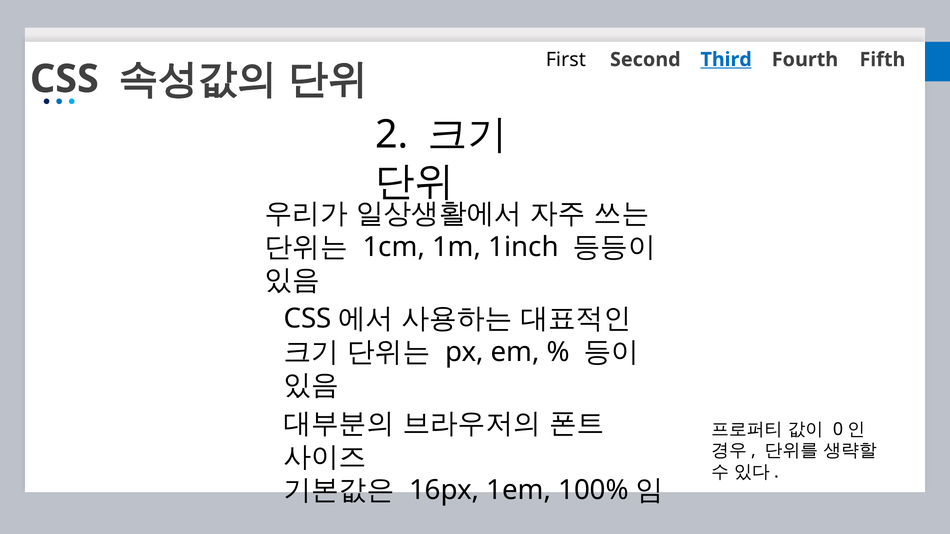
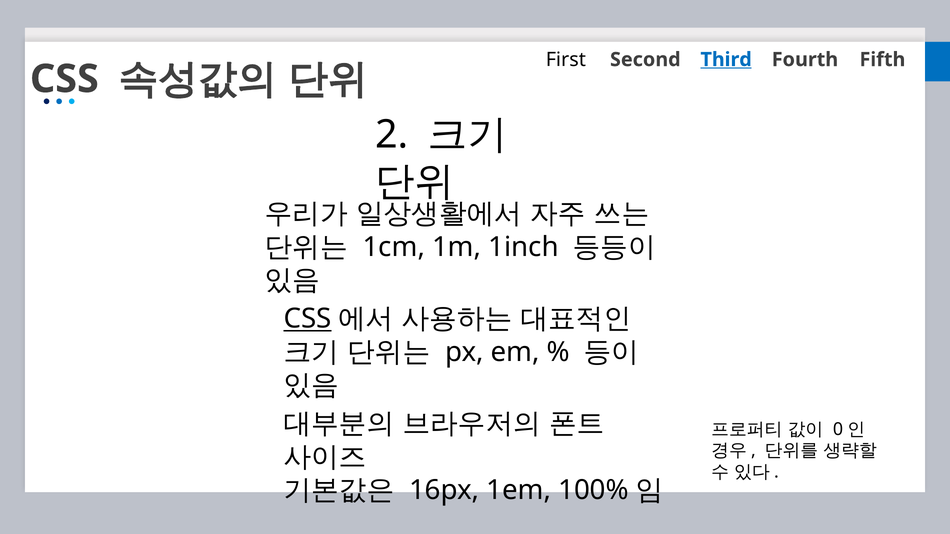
CSS at (308, 319) underline: none -> present
